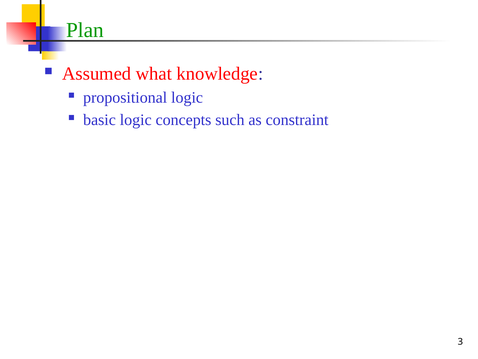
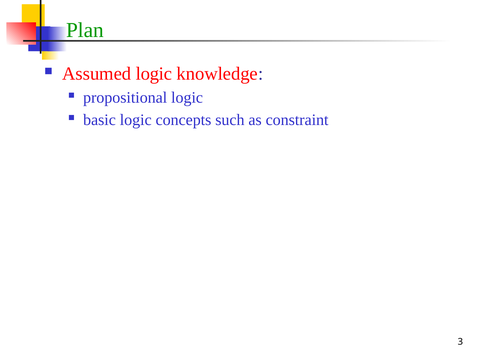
Assumed what: what -> logic
